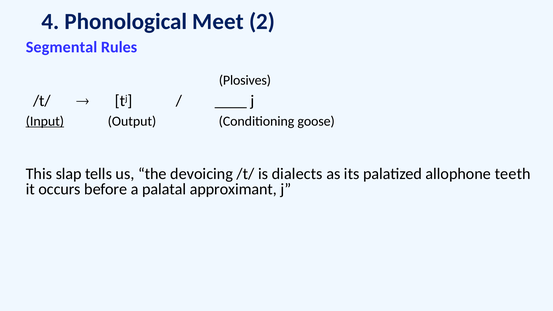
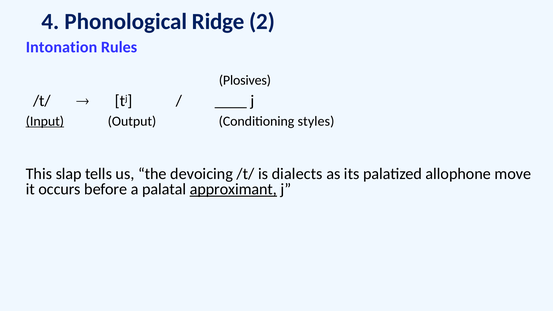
Meet: Meet -> Ridge
Segmental: Segmental -> Intonation
goose: goose -> styles
teeth: teeth -> move
approximant underline: none -> present
